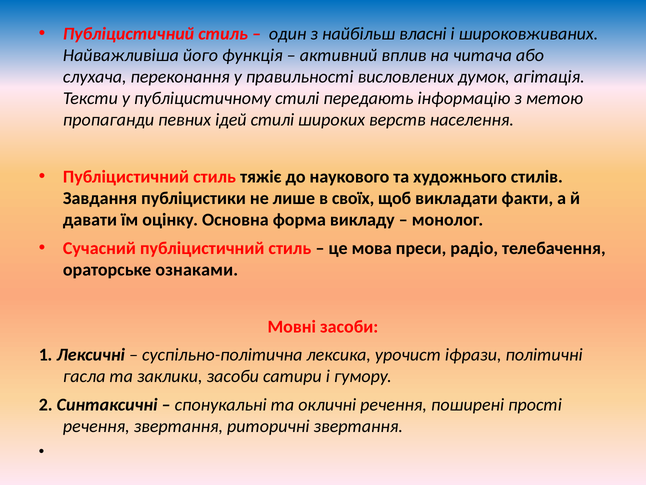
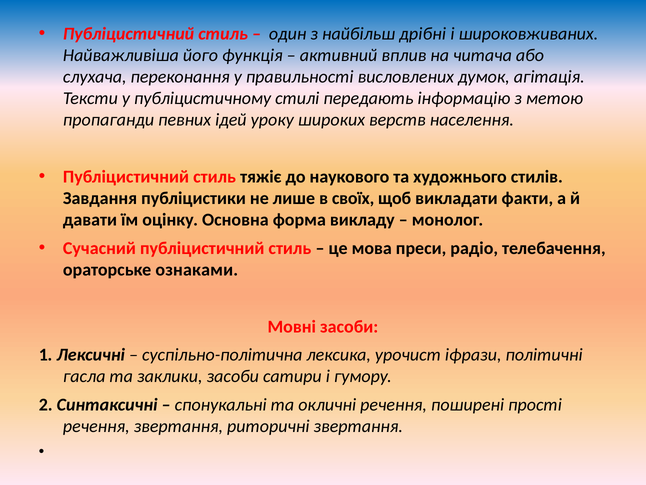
власні: власні -> дрібні
ідей стилі: стилі -> уроку
